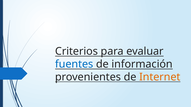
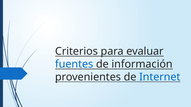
Internet colour: orange -> blue
